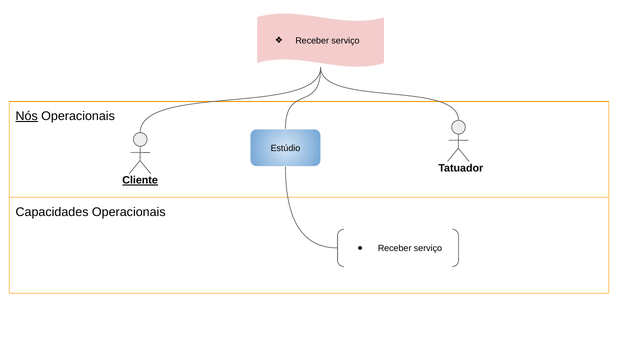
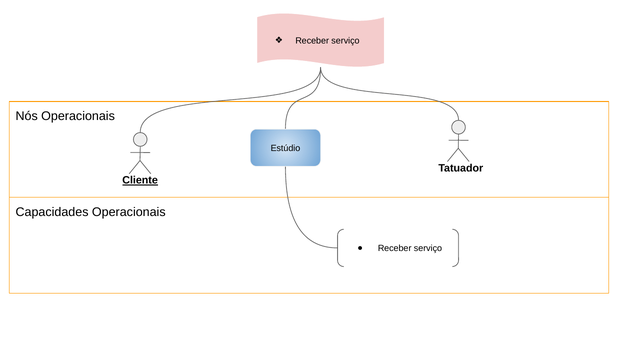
Nós underline: present -> none
